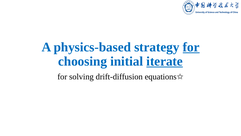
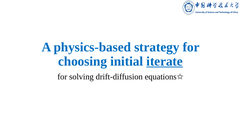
for at (191, 47) underline: present -> none
